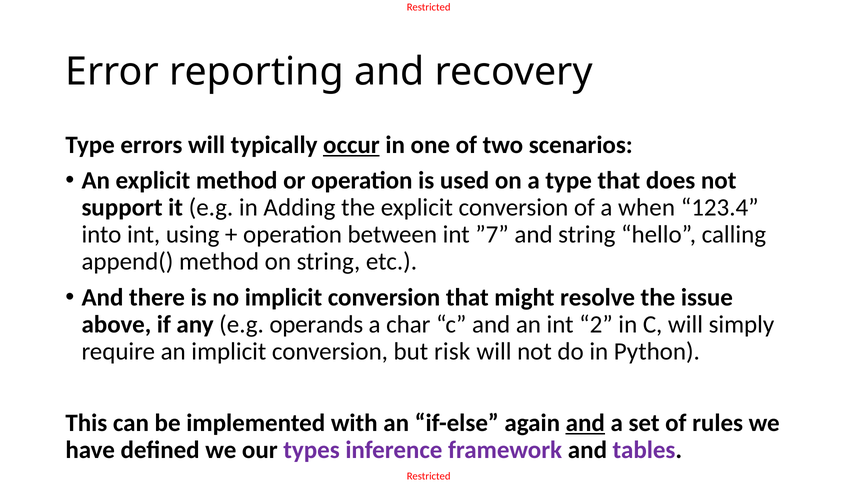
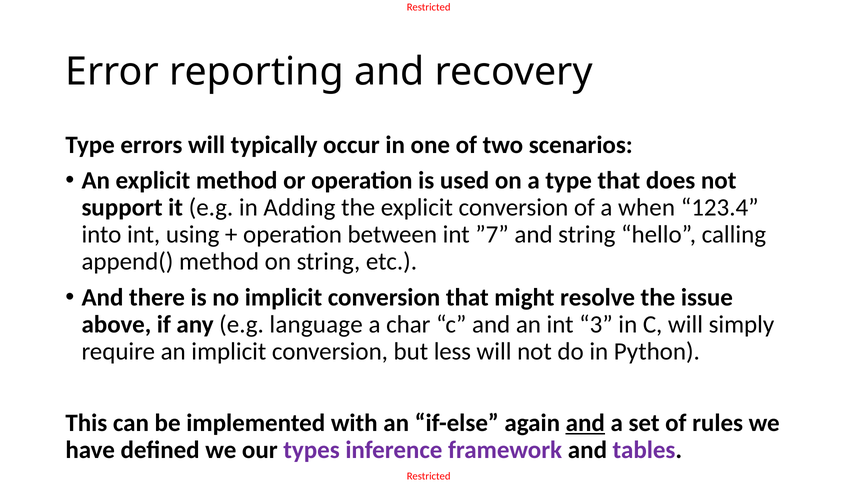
occur underline: present -> none
operands: operands -> language
2: 2 -> 3
risk: risk -> less
